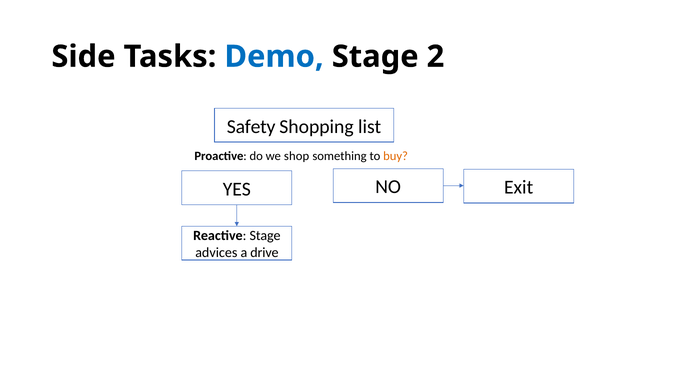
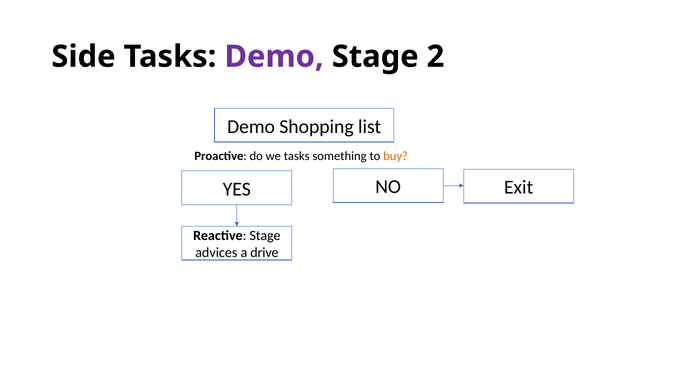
Demo at (274, 57) colour: blue -> purple
Safety at (251, 127): Safety -> Demo
we shop: shop -> tasks
